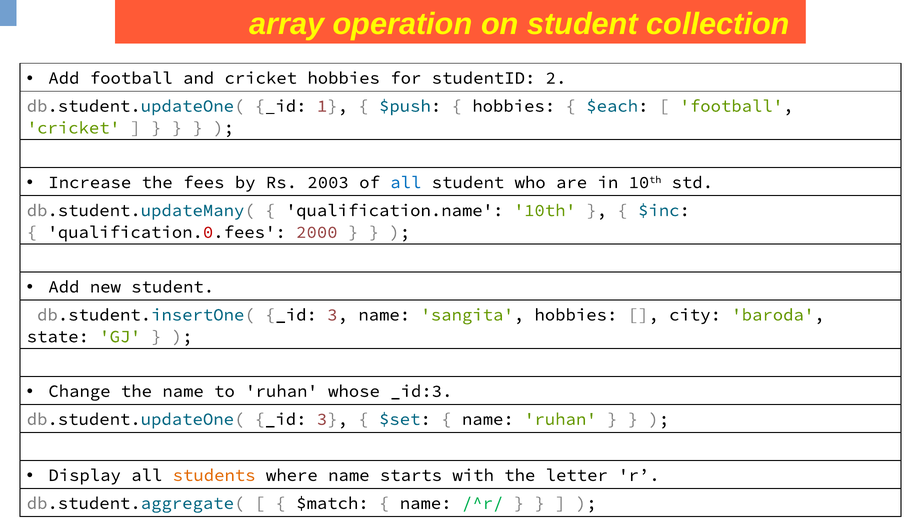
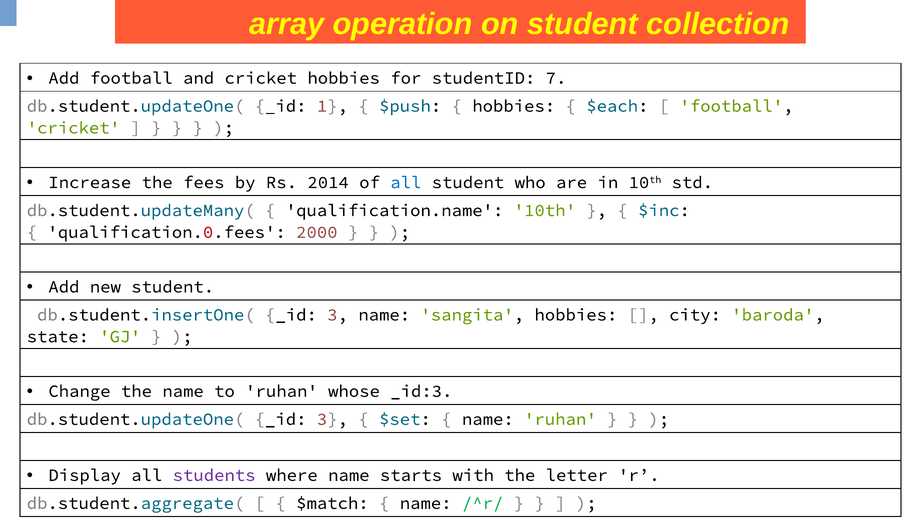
2: 2 -> 7
2003: 2003 -> 2014
students colour: orange -> purple
